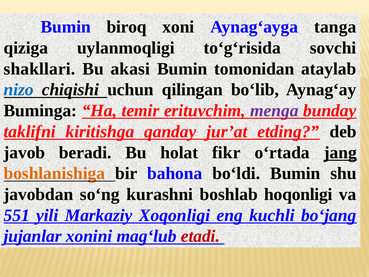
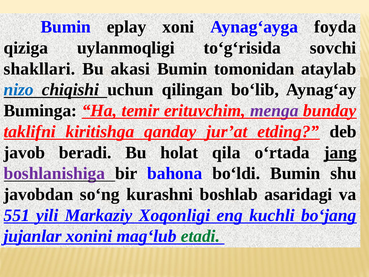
biroq: biroq -> eplay
tanga: tanga -> foyda
fikr: fikr -> qila
boshlanishiga colour: orange -> purple
hoqonligi: hoqonligi -> asaridagi
etadi colour: red -> green
